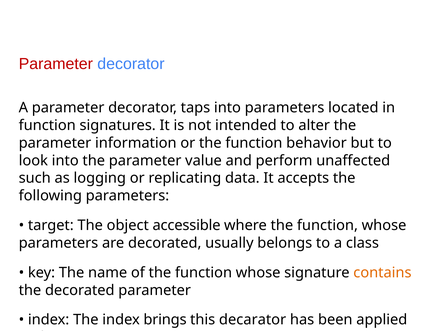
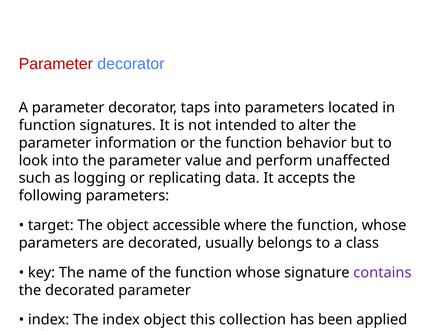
contains colour: orange -> purple
index brings: brings -> object
decarator: decarator -> collection
